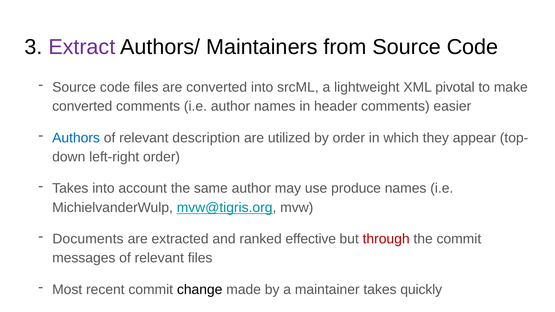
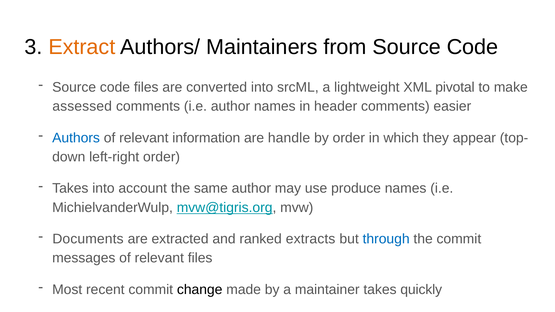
Extract colour: purple -> orange
converted at (82, 106): converted -> assessed
description: description -> information
utilized: utilized -> handle
effective: effective -> extracts
through colour: red -> blue
